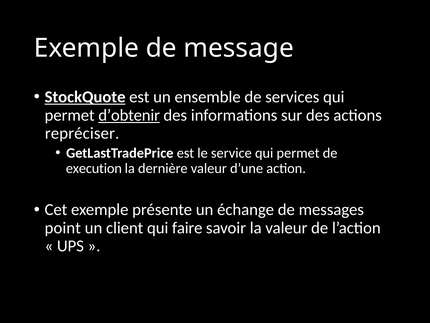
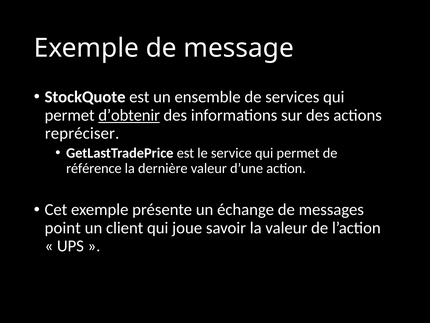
StockQuote underline: present -> none
execution: execution -> référence
faire: faire -> joue
